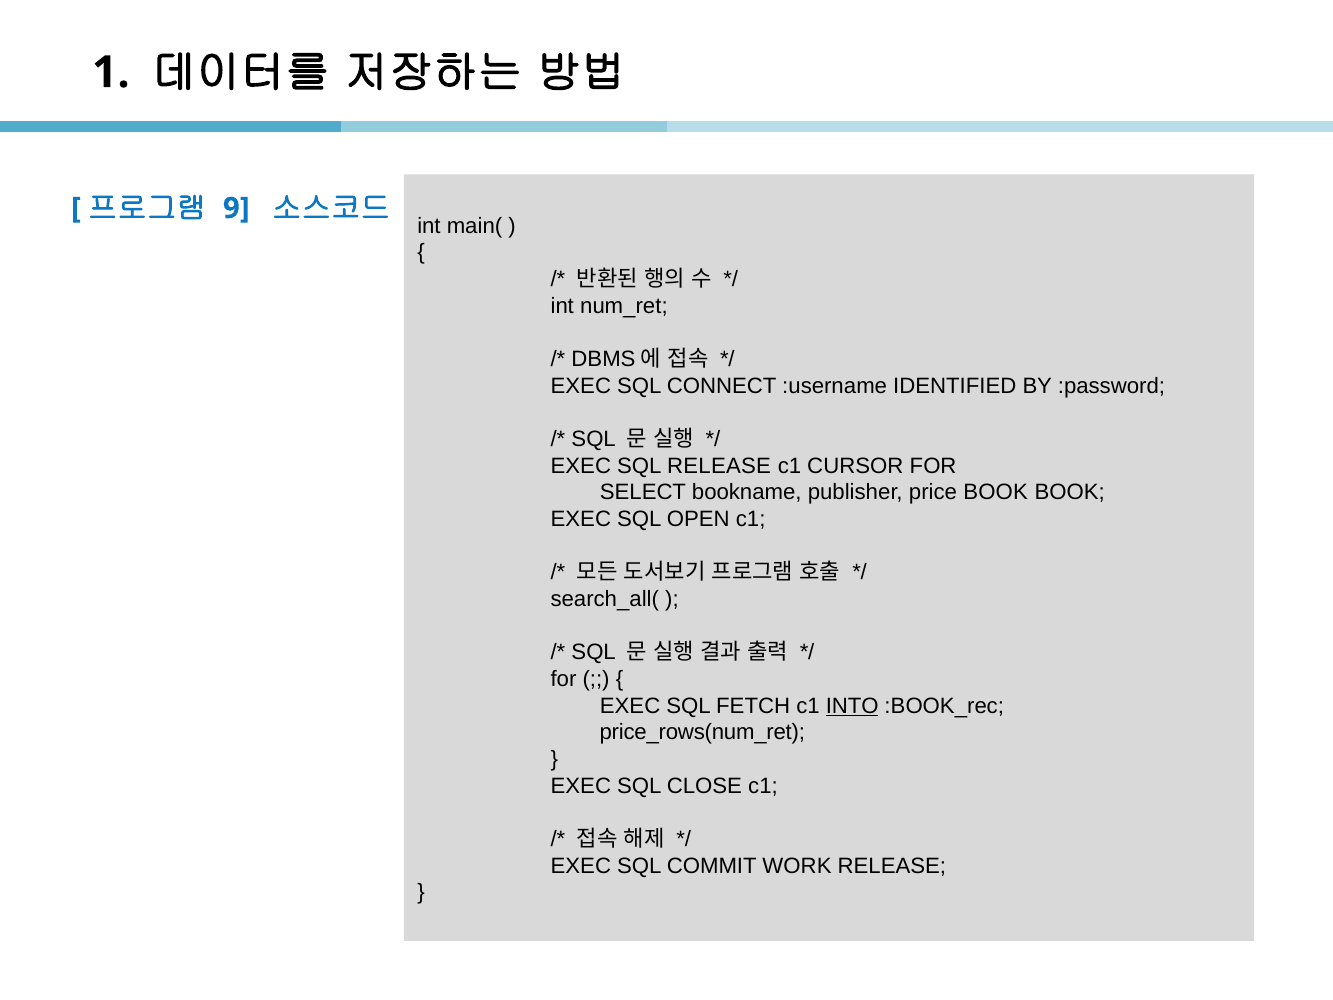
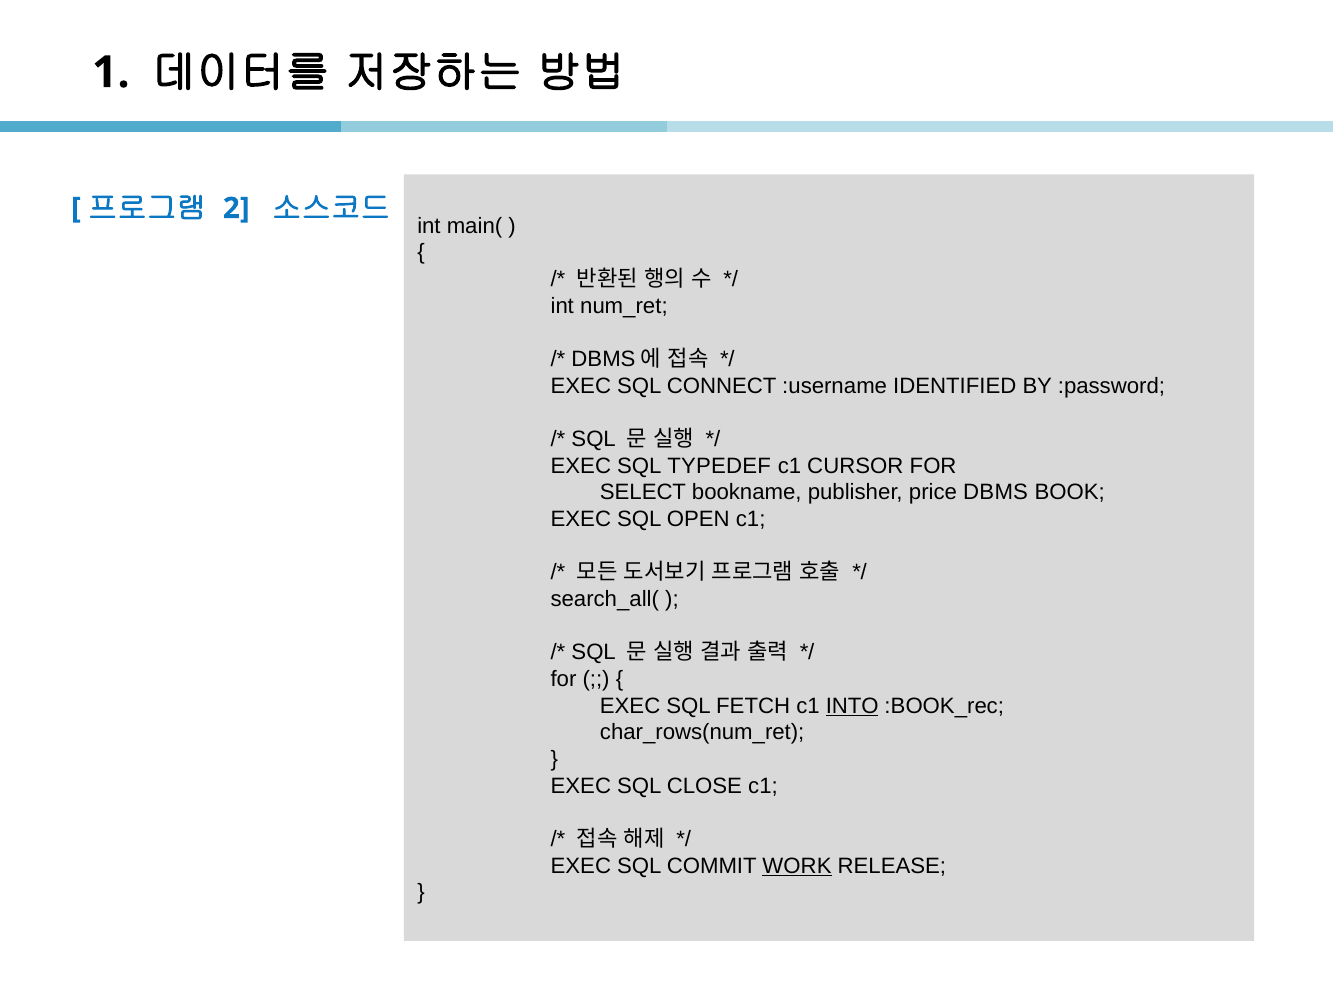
9: 9 -> 2
SQL RELEASE: RELEASE -> TYPEDEF
price BOOK: BOOK -> DBMS
price_rows(num_ret: price_rows(num_ret -> char_rows(num_ret
WORK underline: none -> present
